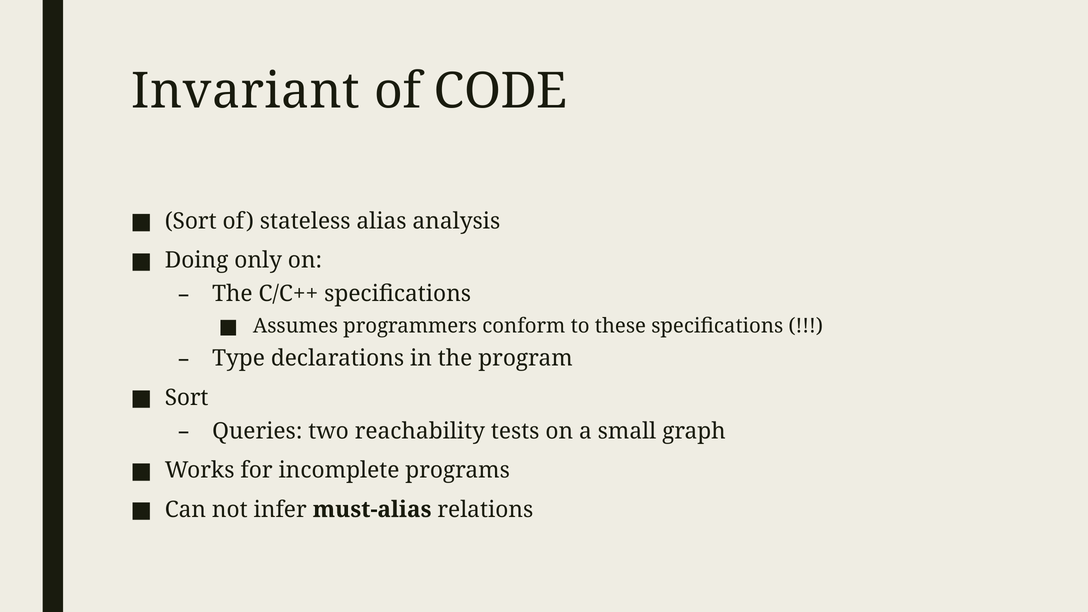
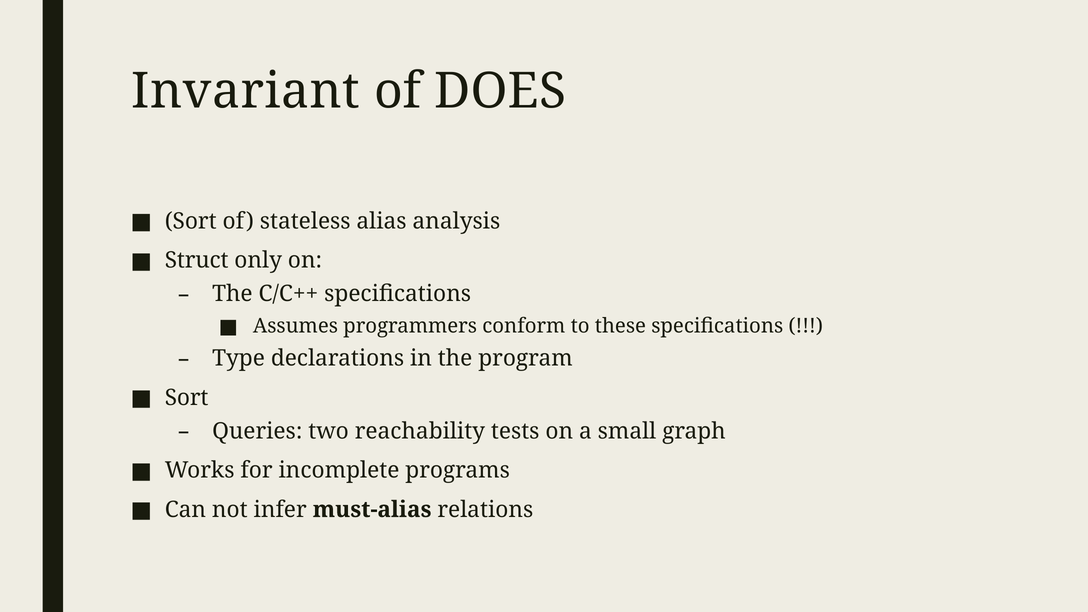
CODE: CODE -> DOES
Doing: Doing -> Struct
